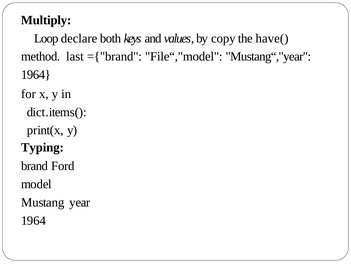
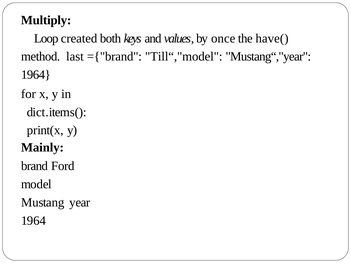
declare: declare -> created
copy: copy -> once
File“,"model: File“,"model -> Till“,"model
Typing: Typing -> Mainly
